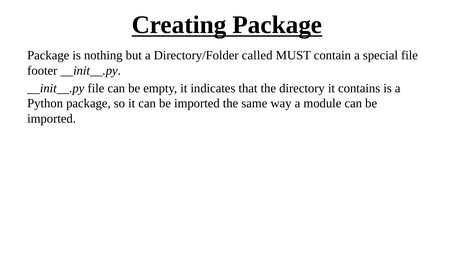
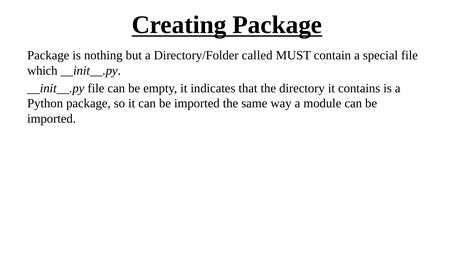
footer: footer -> which
